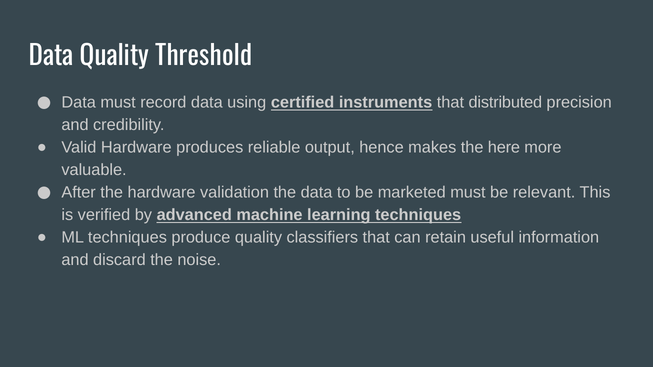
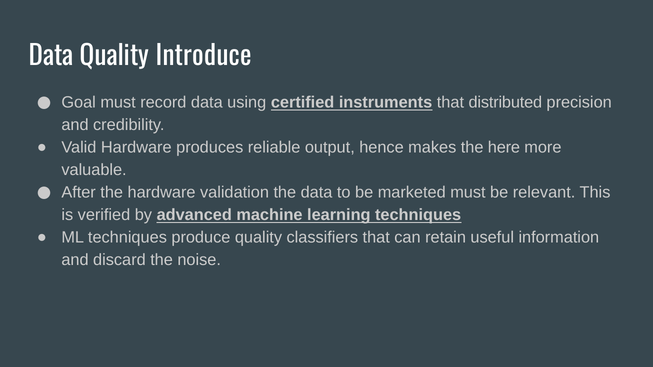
Threshold: Threshold -> Introduce
Data at (79, 103): Data -> Goal
